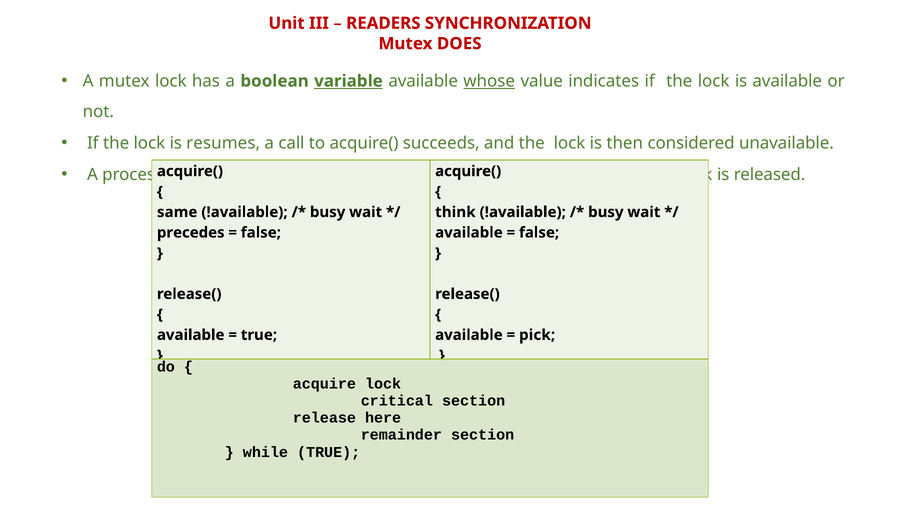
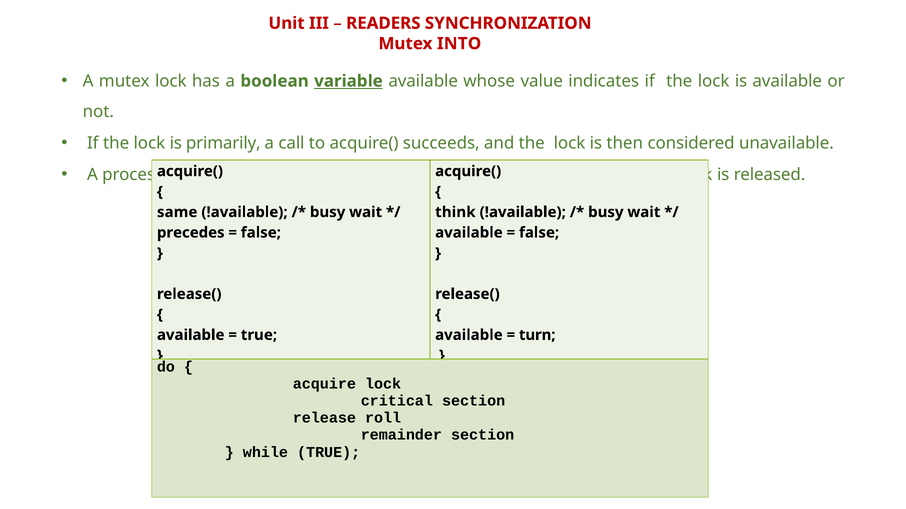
DOES: DOES -> INTO
whose underline: present -> none
resumes: resumes -> primarily
pick: pick -> turn
here: here -> roll
